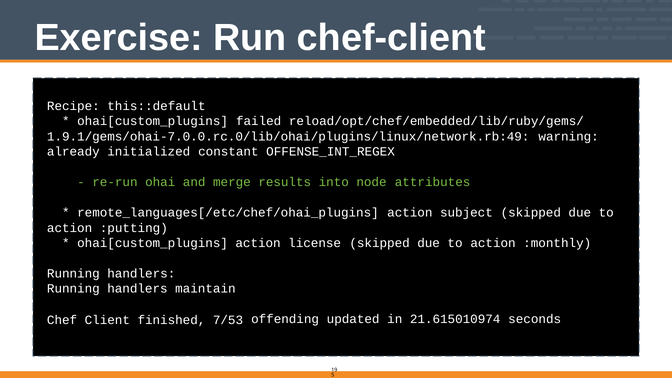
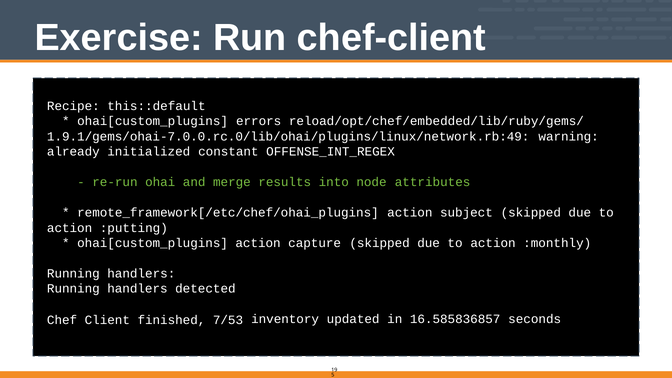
failed: failed -> errors
remote_languages[/etc/chef/ohai_plugins: remote_languages[/etc/chef/ohai_plugins -> remote_framework[/etc/chef/ohai_plugins
license: license -> capture
maintain: maintain -> detected
offending: offending -> inventory
21.615010974: 21.615010974 -> 16.585836857
